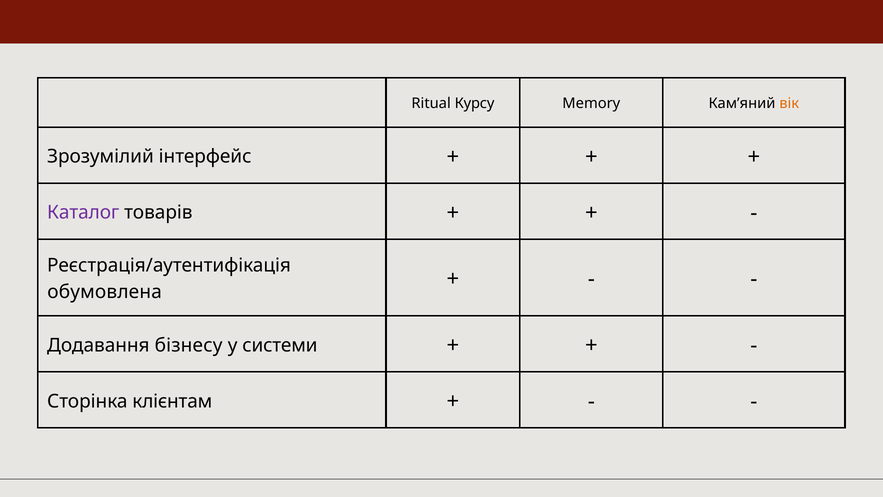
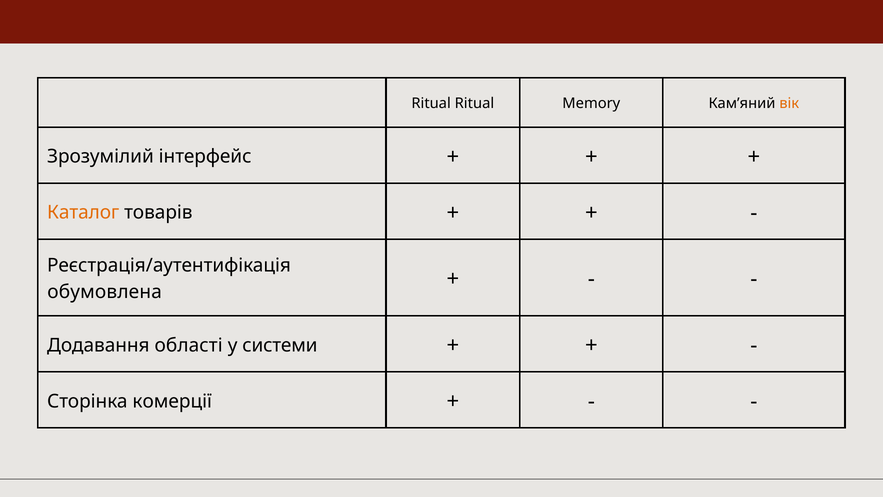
Ritual Курсу: Курсу -> Ritual
Каталог colour: purple -> orange
бізнесу: бізнесу -> області
клієнтам: клієнтам -> комерції
